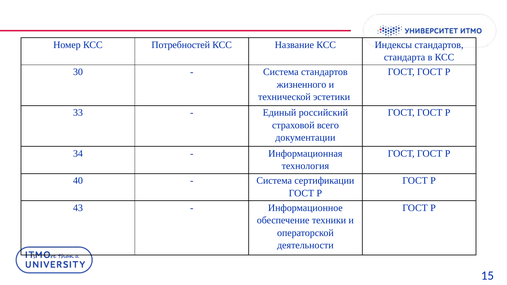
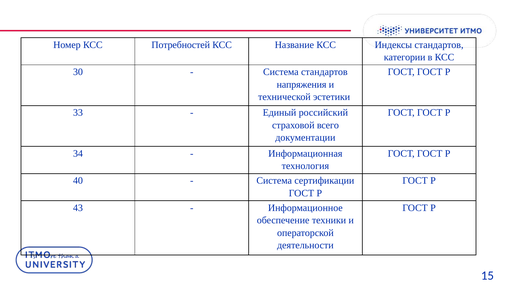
стандарта: стандарта -> категории
жизненного: жизненного -> напряжения
